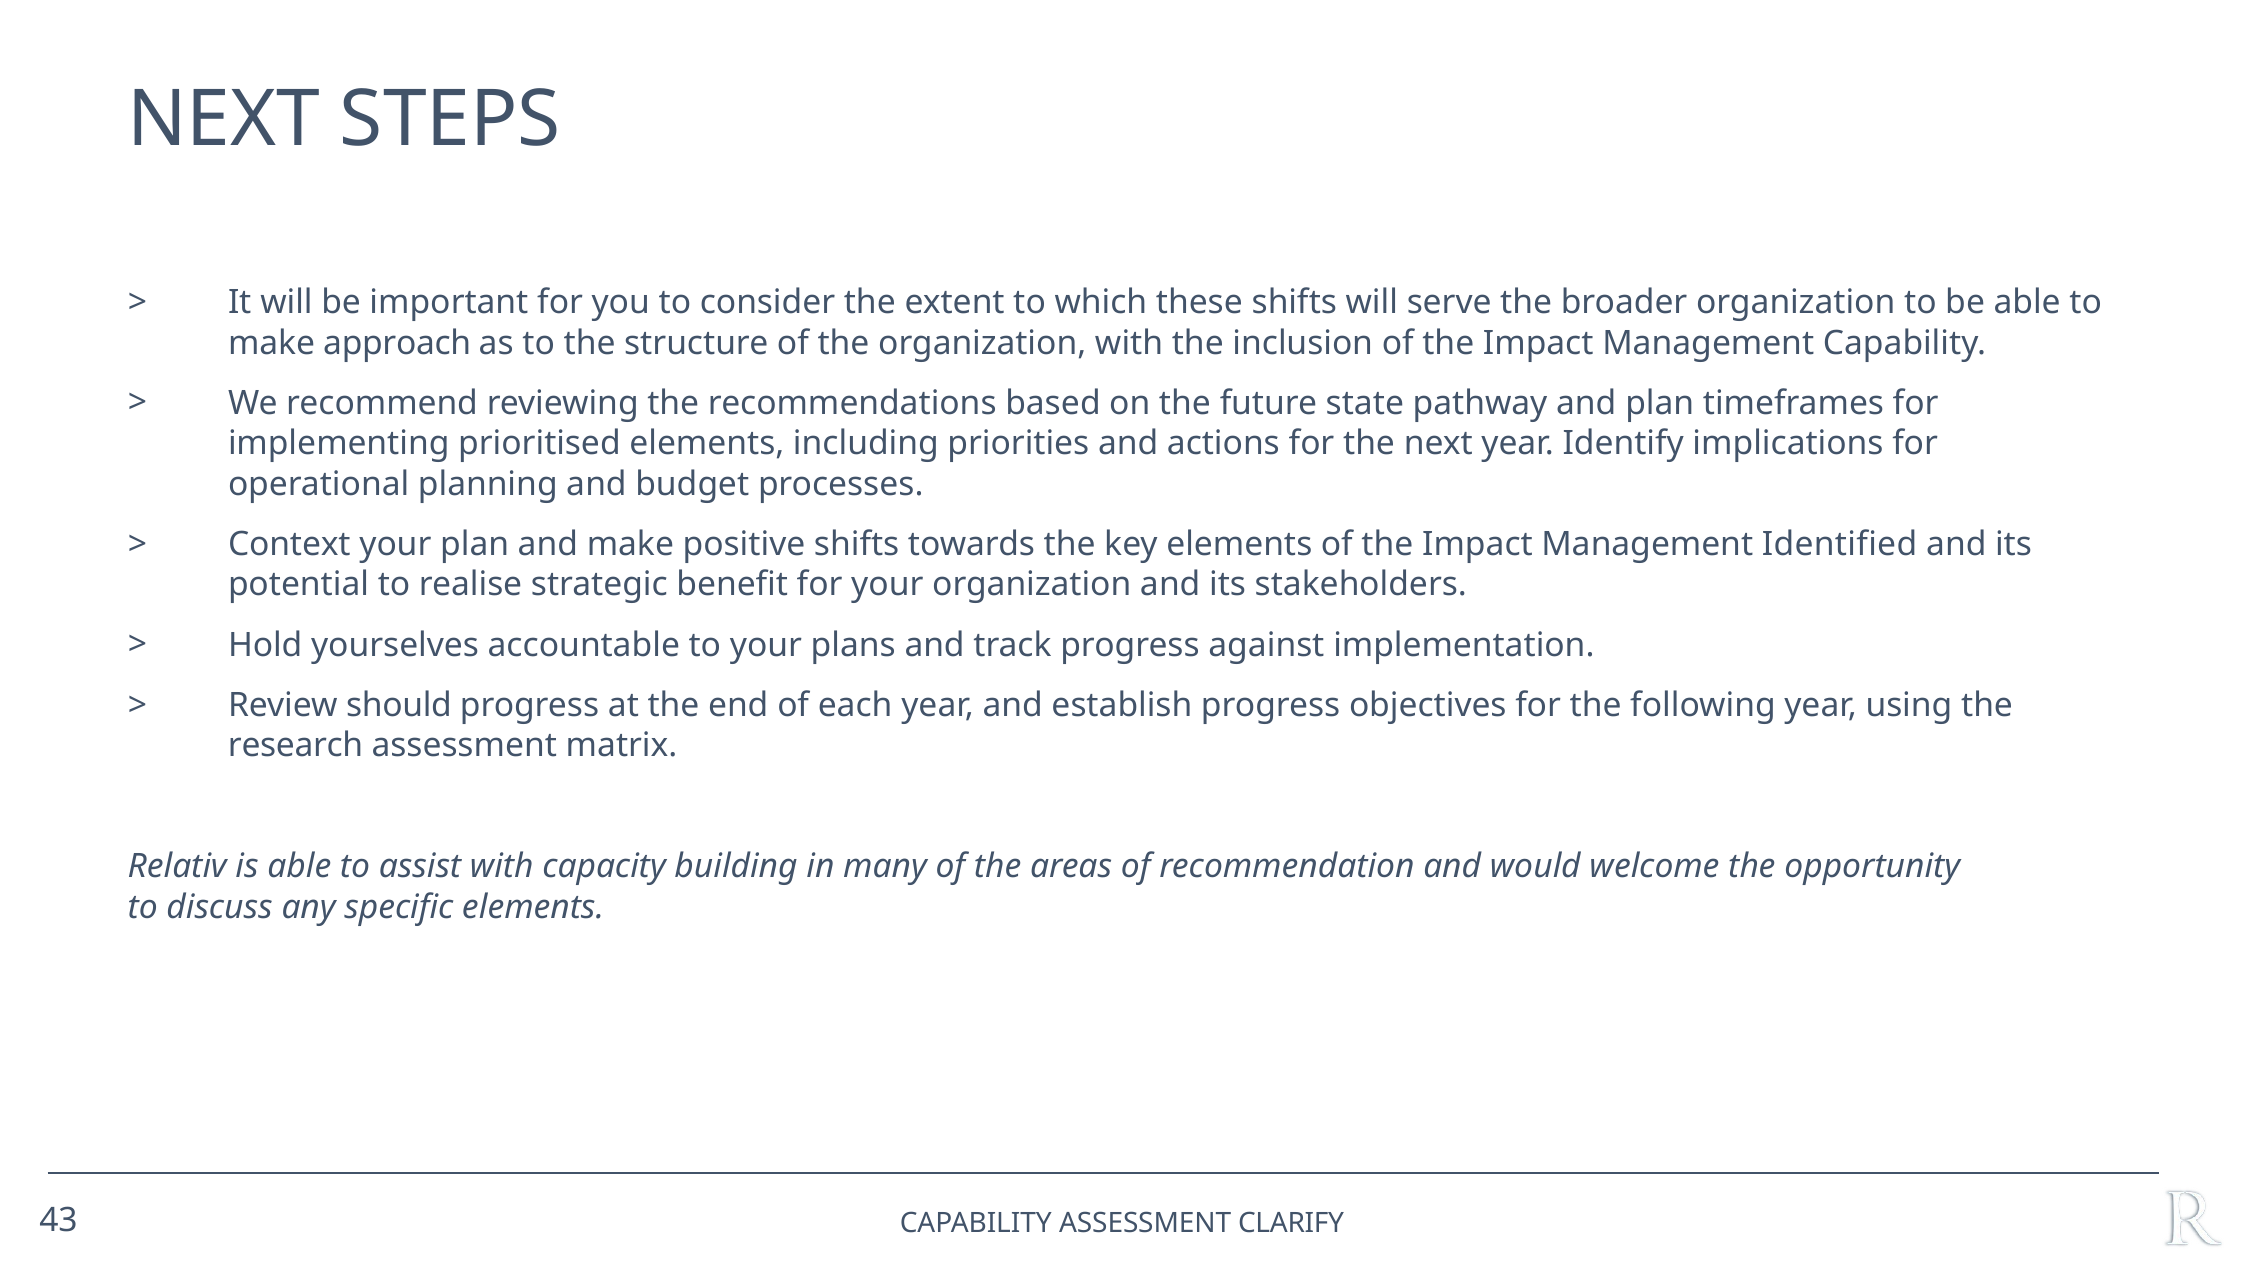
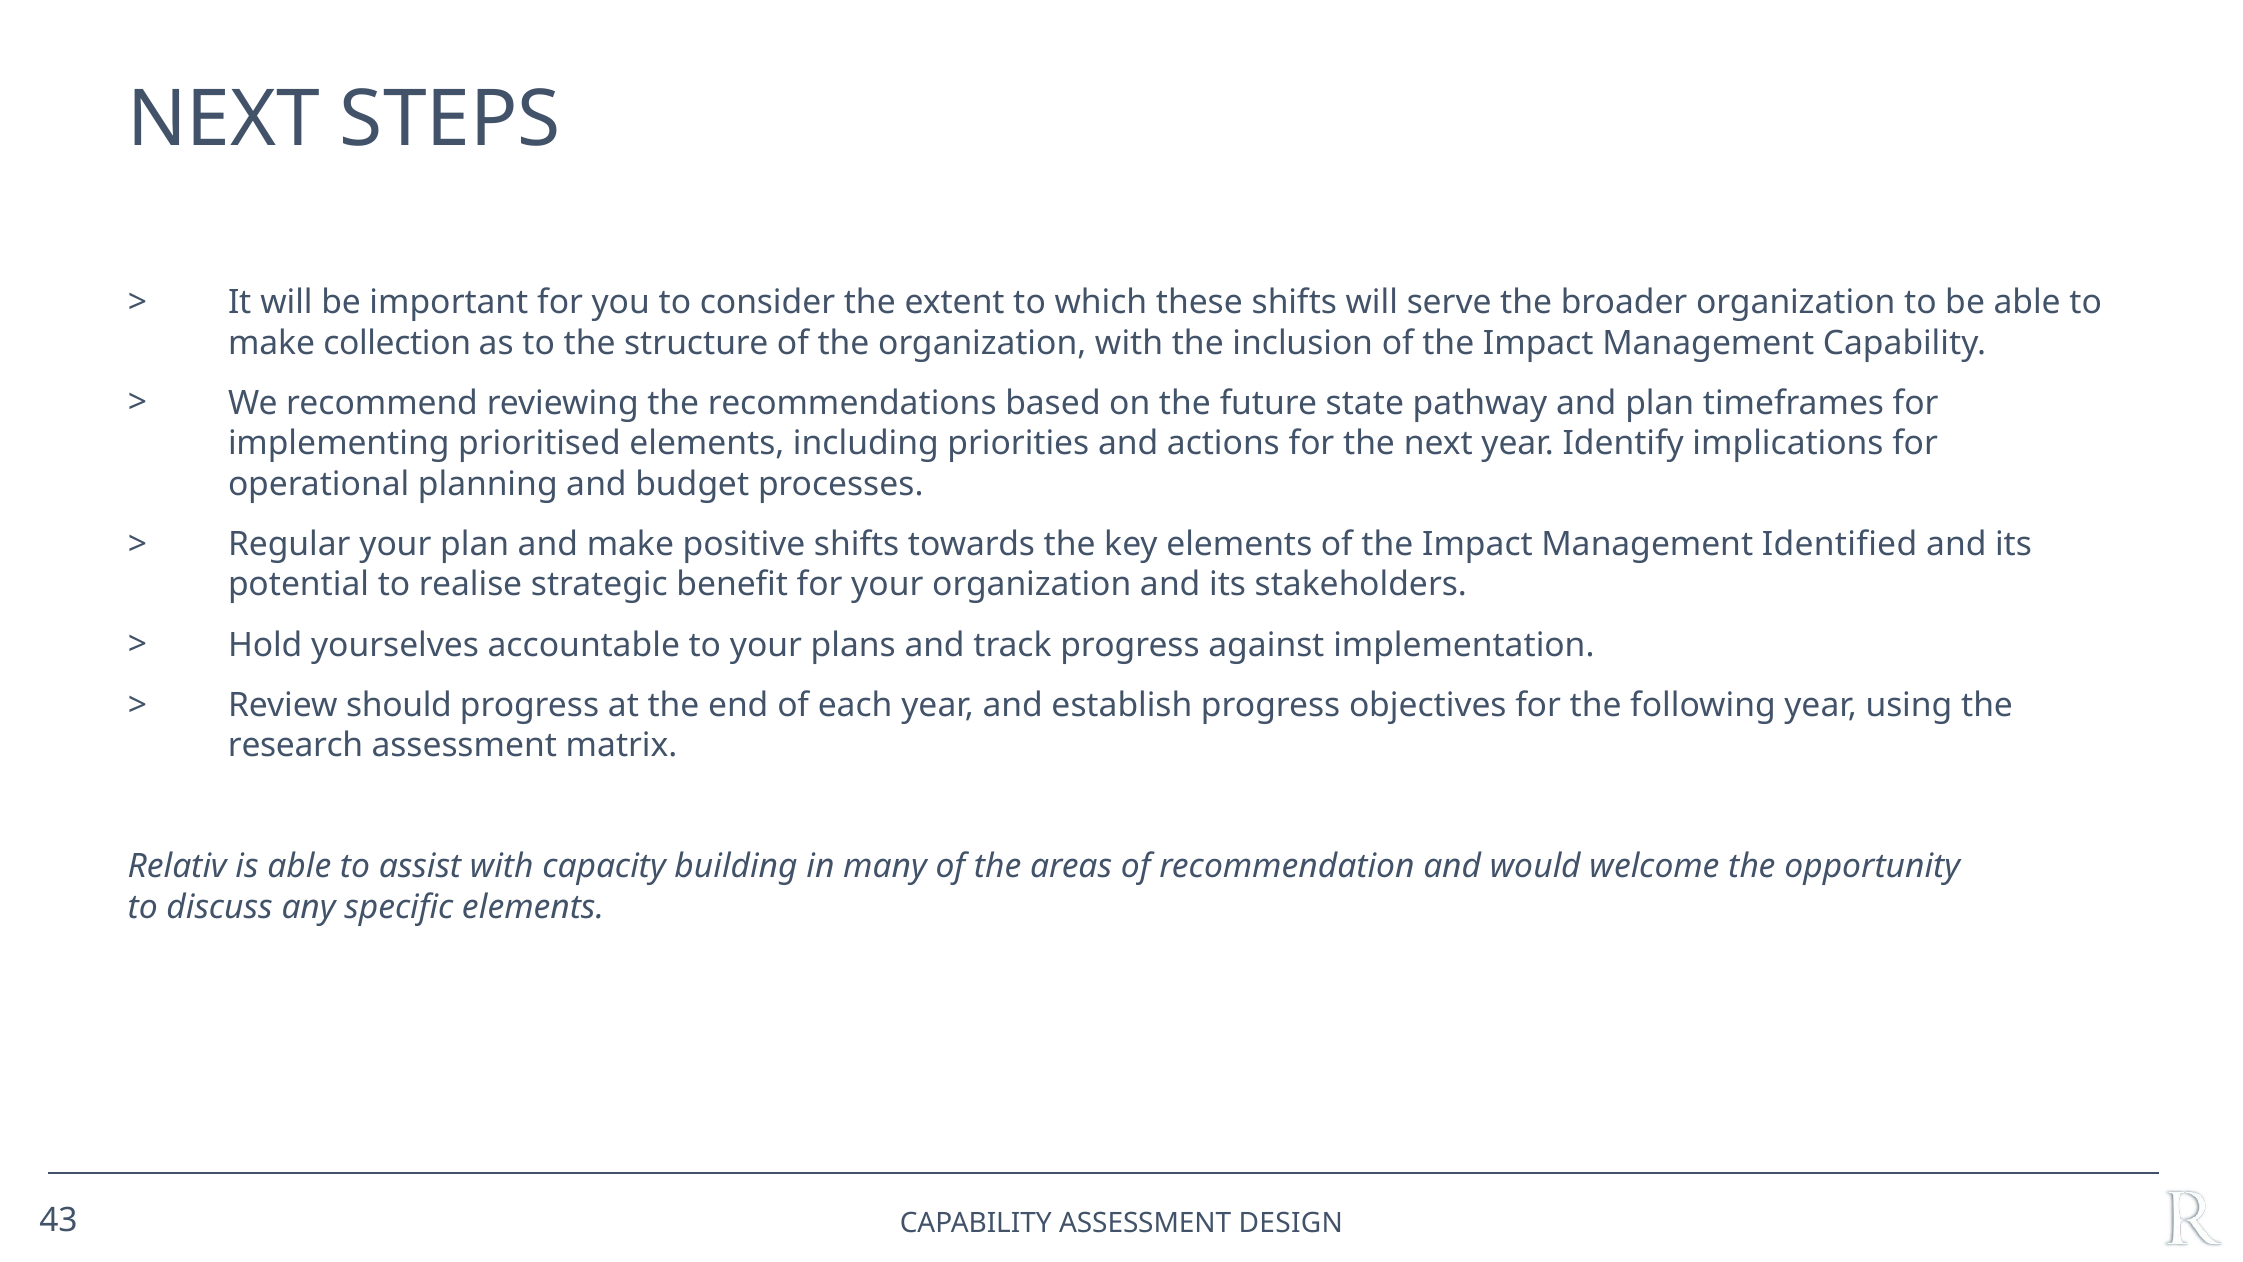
approach: approach -> collection
Context: Context -> Regular
CLARIFY: CLARIFY -> DESIGN
